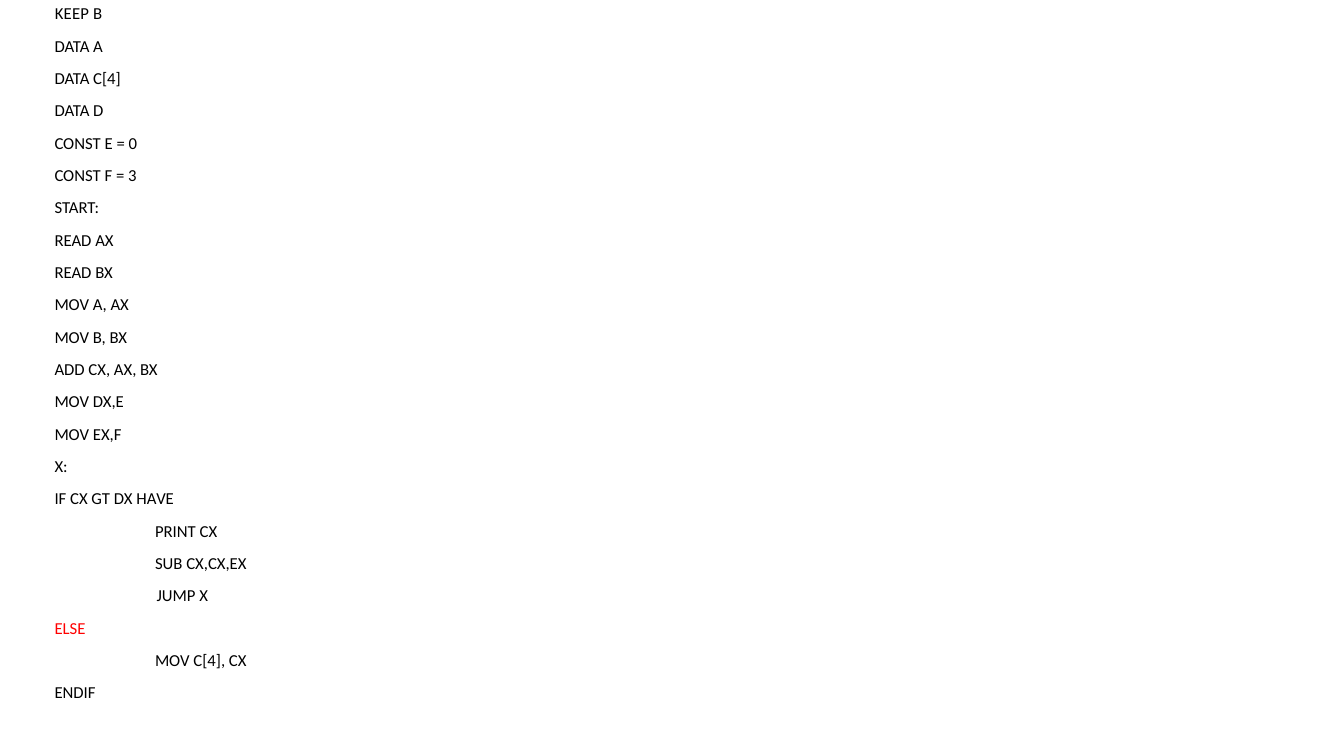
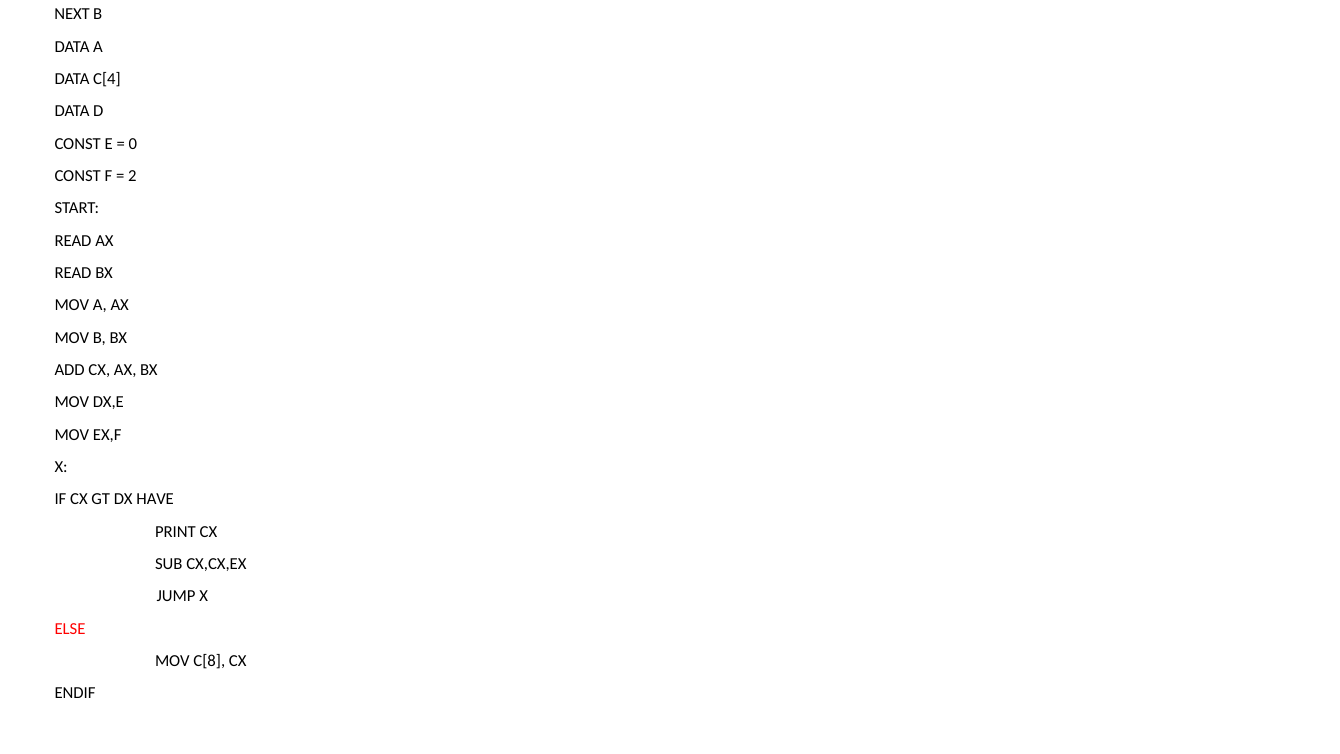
KEEP: KEEP -> NEXT
3: 3 -> 2
MOV C[4: C[4 -> C[8
